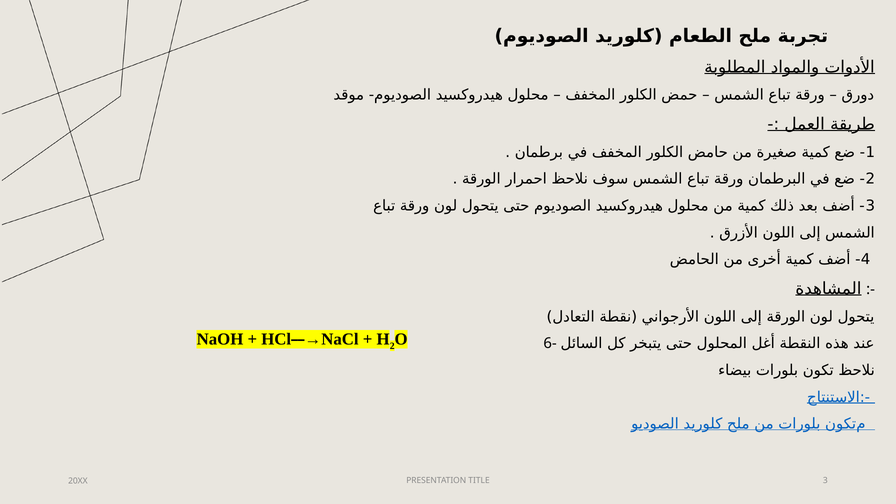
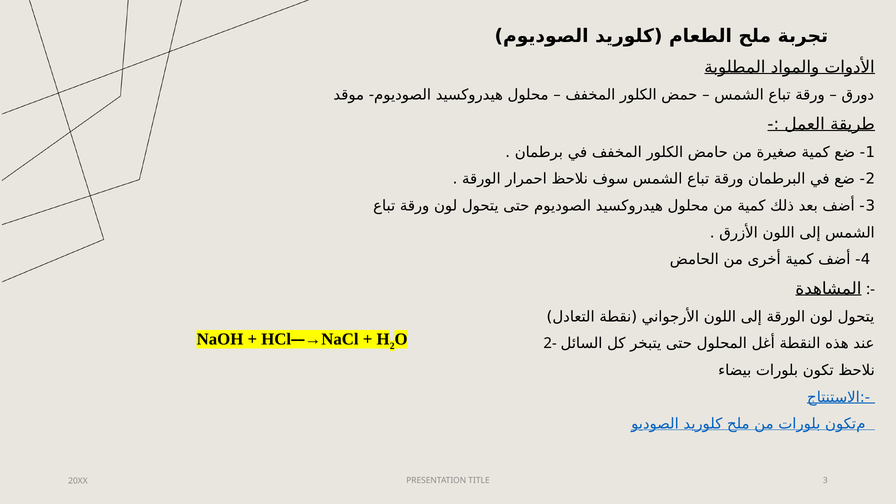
6-: 6- -> 2-
